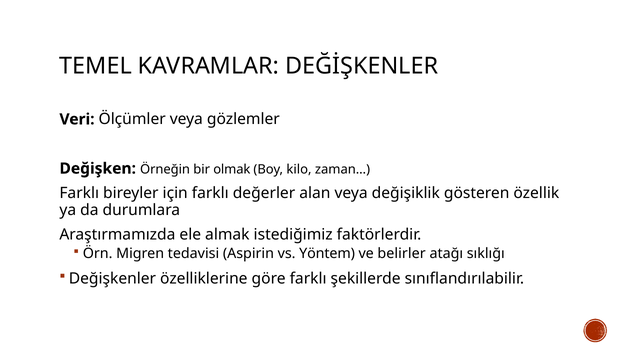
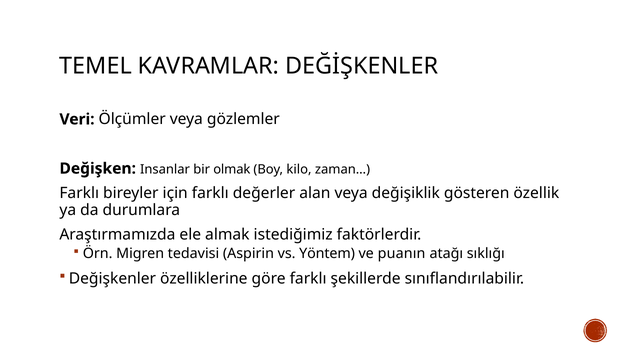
Örneğin: Örneğin -> Insanlar
belirler: belirler -> puanın
